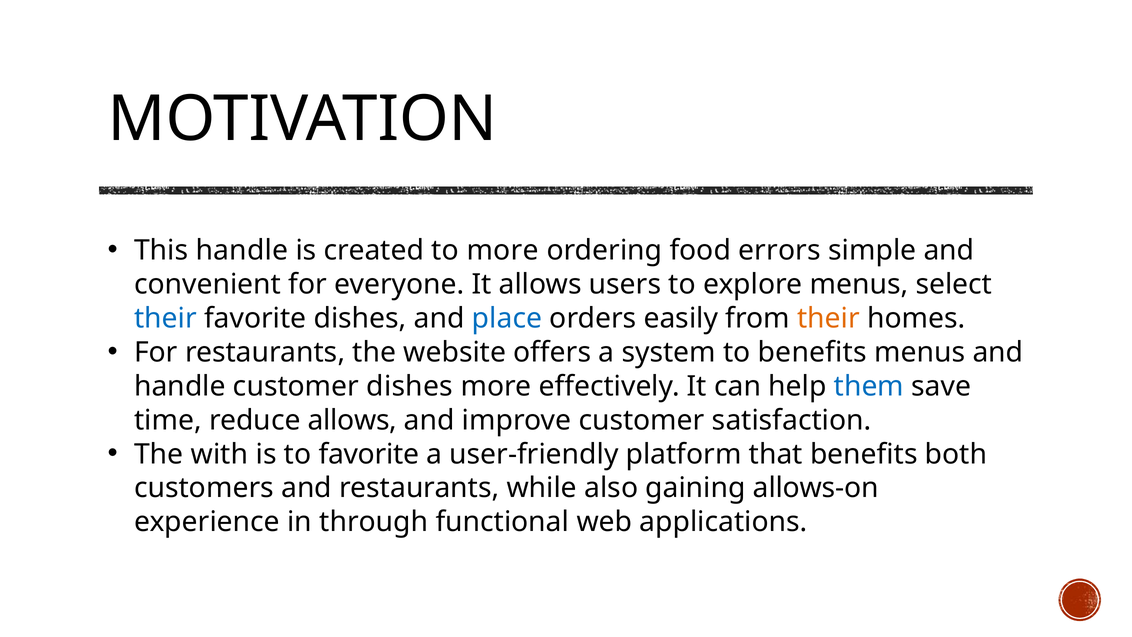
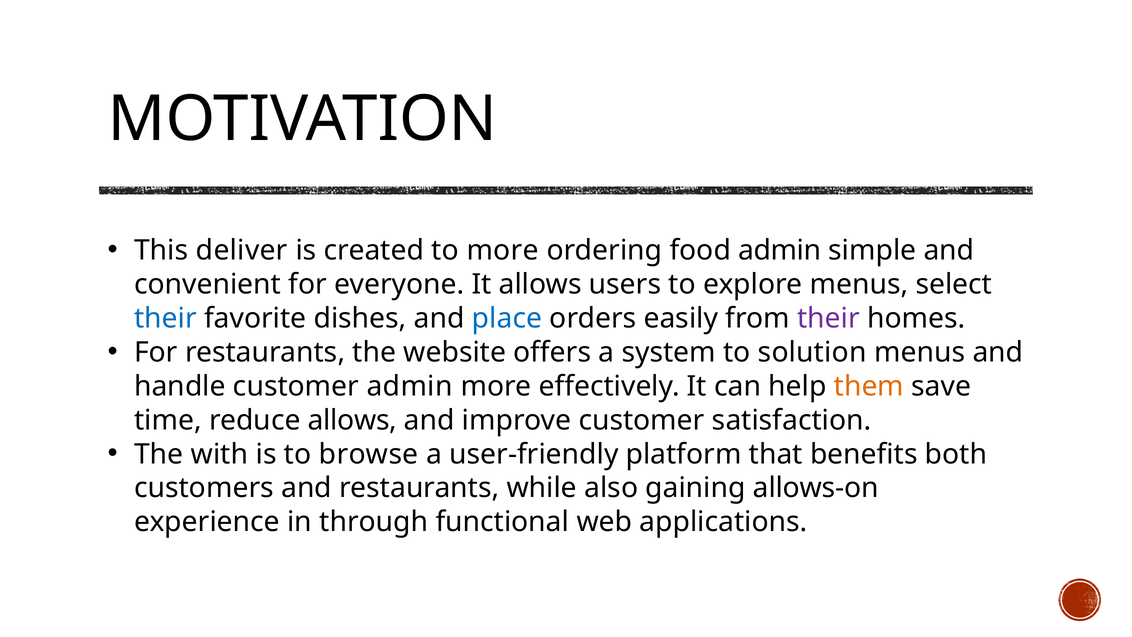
This handle: handle -> deliver
food errors: errors -> admin
their at (829, 318) colour: orange -> purple
to benefits: benefits -> solution
customer dishes: dishes -> admin
them colour: blue -> orange
to favorite: favorite -> browse
